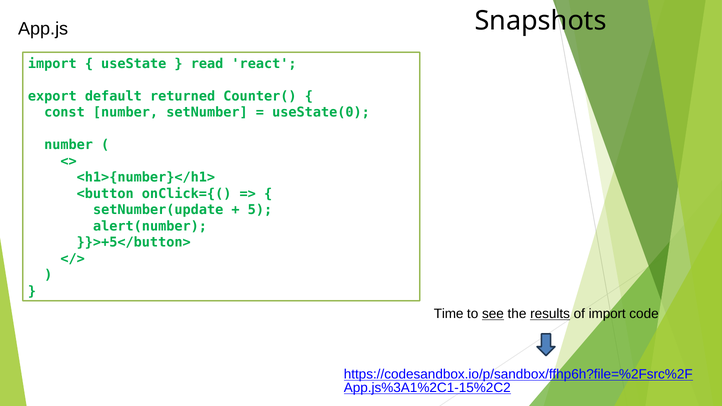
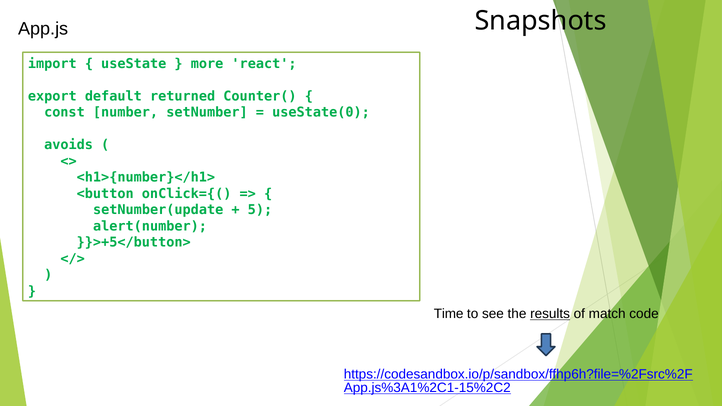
read: read -> more
number at (69, 145): number -> avoids
see underline: present -> none
of import: import -> match
